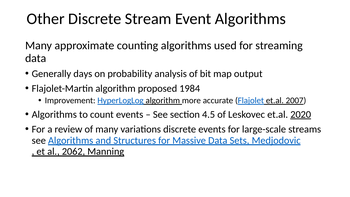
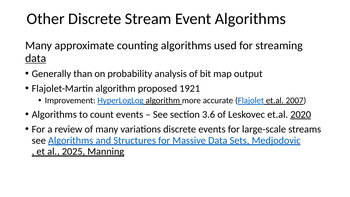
data at (36, 58) underline: none -> present
days: days -> than
1984: 1984 -> 1921
4.5: 4.5 -> 3.6
2062: 2062 -> 2025
